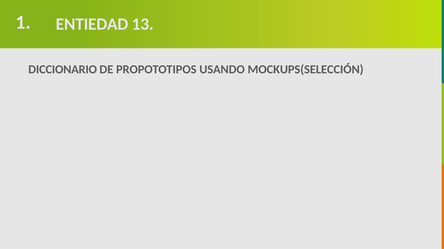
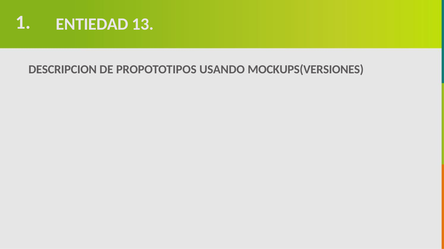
DICCIONARIO: DICCIONARIO -> DESCRIPCION
MOCKUPS(SELECCIÓN: MOCKUPS(SELECCIÓN -> MOCKUPS(VERSIONES
